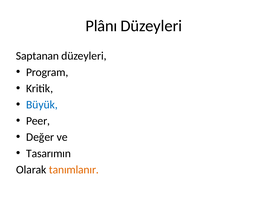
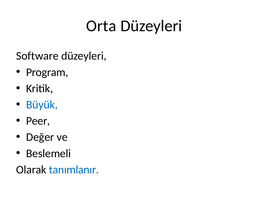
Plânı: Plânı -> Orta
Saptanan: Saptanan -> Software
Tasarımın: Tasarımın -> Beslemeli
tanımlanır colour: orange -> blue
